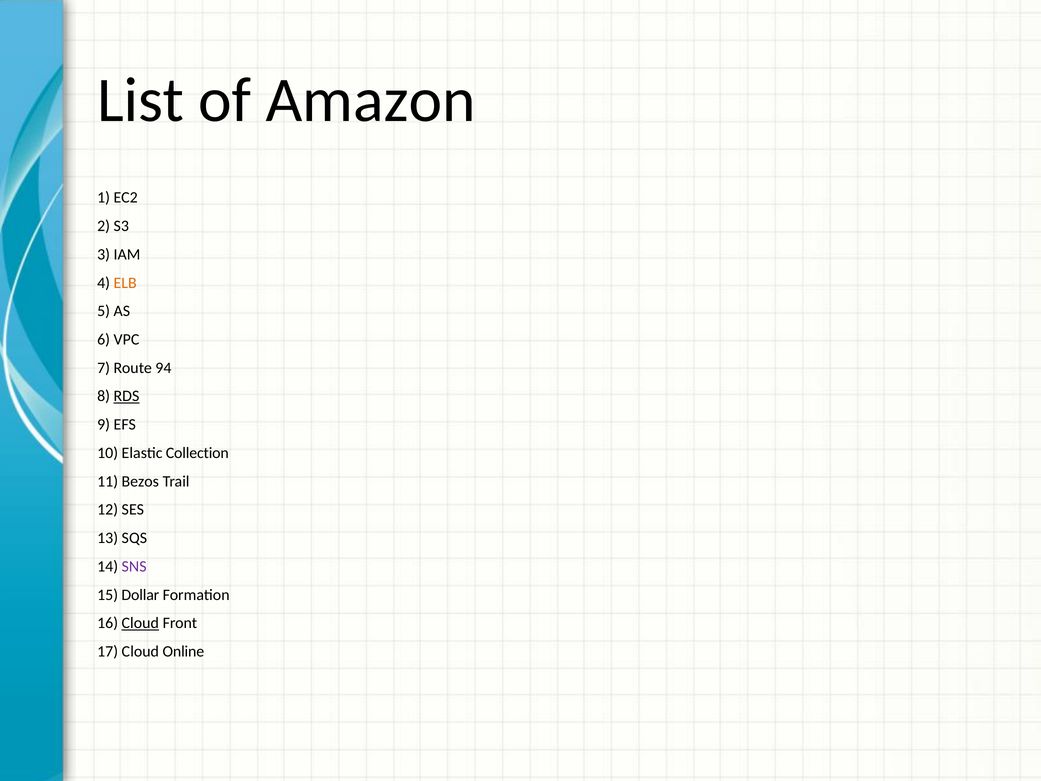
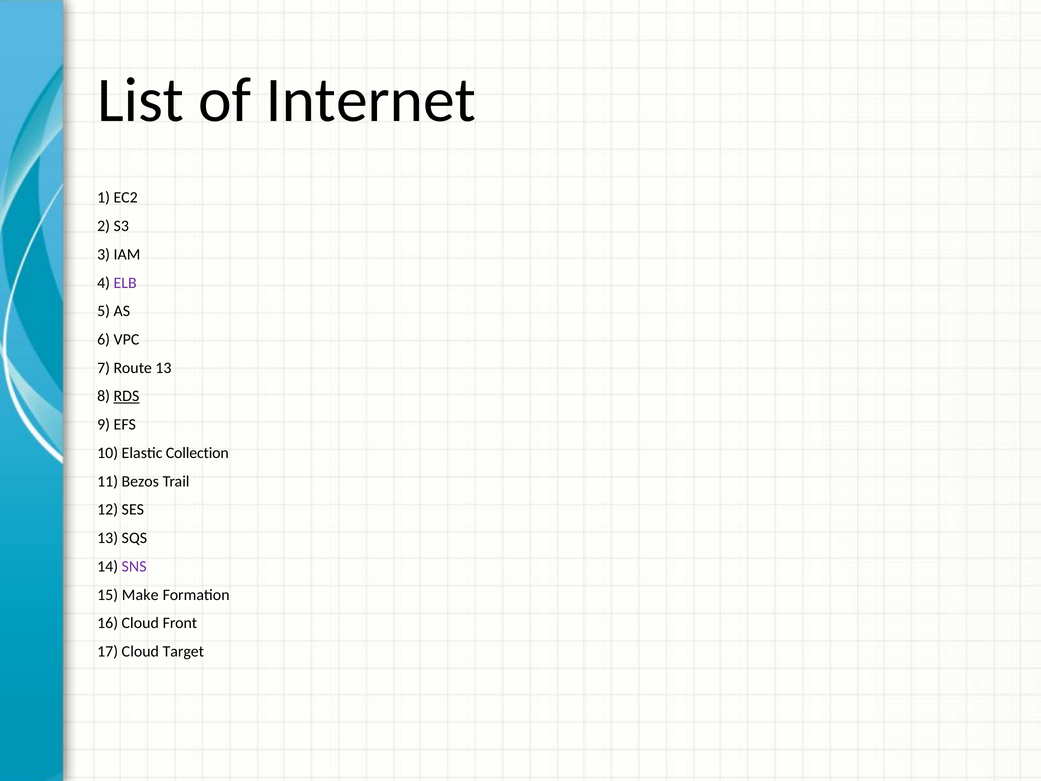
Amazon: Amazon -> Internet
ELB colour: orange -> purple
Route 94: 94 -> 13
Dollar: Dollar -> Make
Cloud at (140, 623) underline: present -> none
Online: Online -> Target
